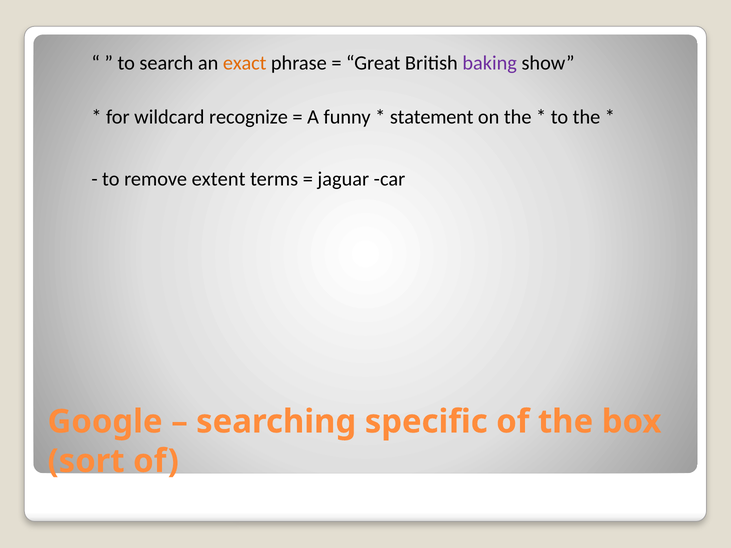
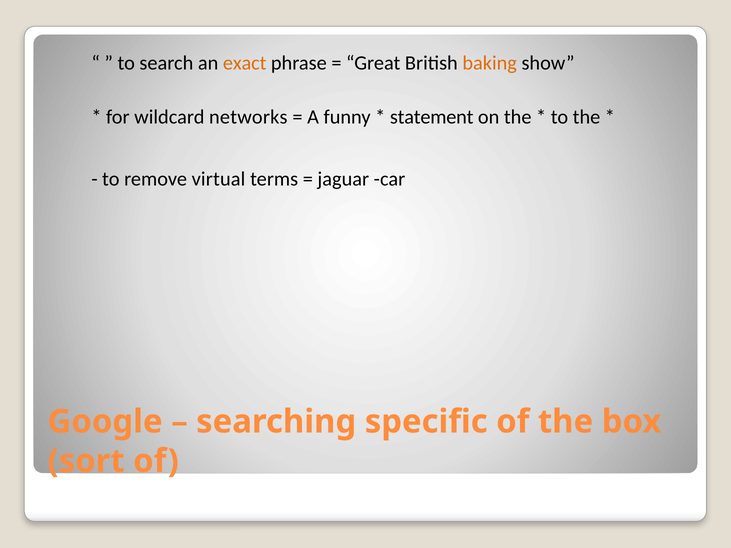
baking colour: purple -> orange
recognize: recognize -> networks
extent: extent -> virtual
